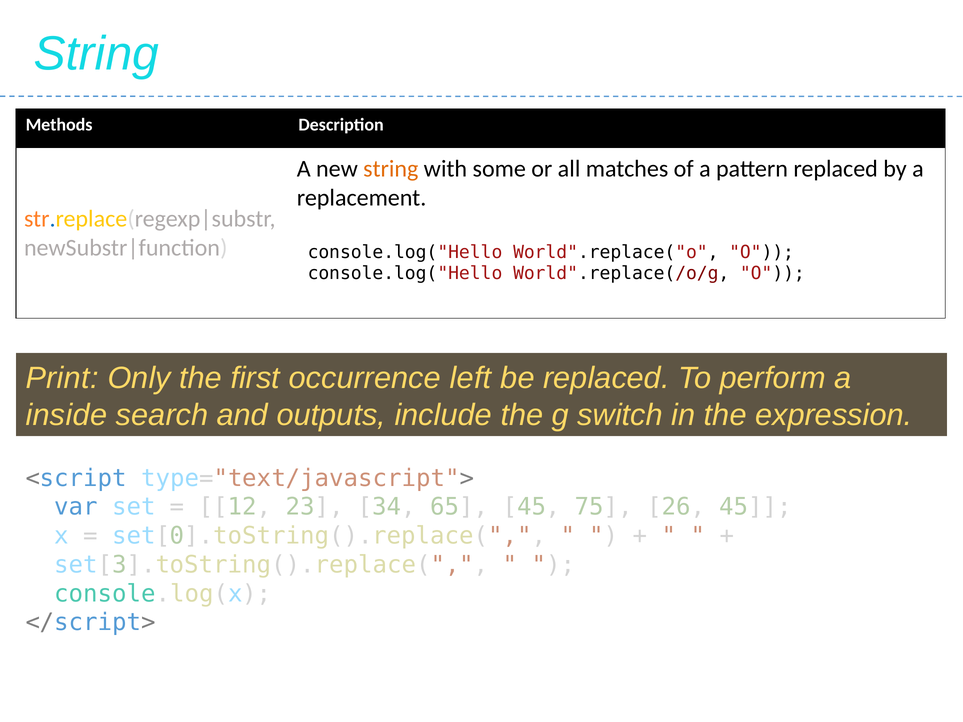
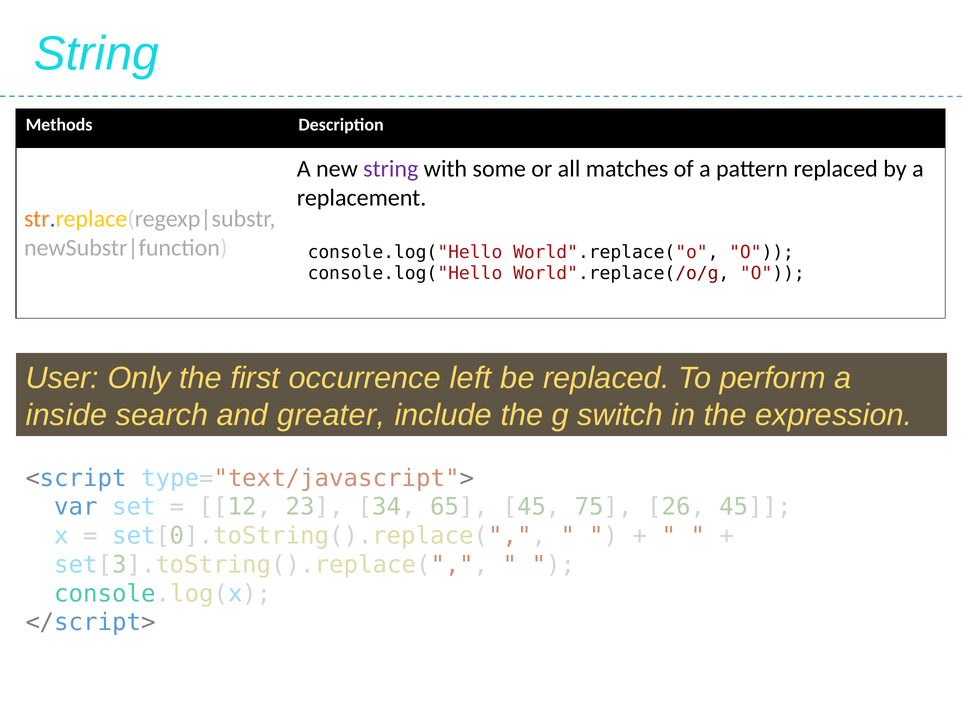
string at (391, 169) colour: orange -> purple
Print: Print -> User
outputs: outputs -> greater
